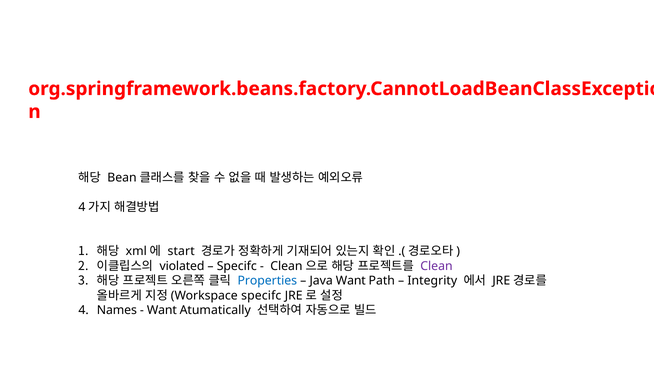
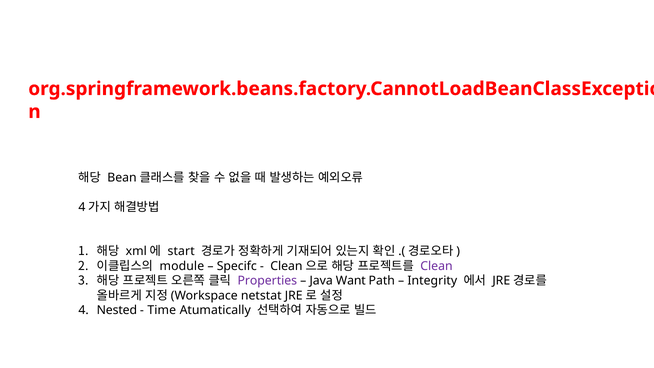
violated: violated -> module
Properties colour: blue -> purple
specifc at (261, 295): specifc -> netstat
Names: Names -> Nested
Want at (162, 310): Want -> Time
